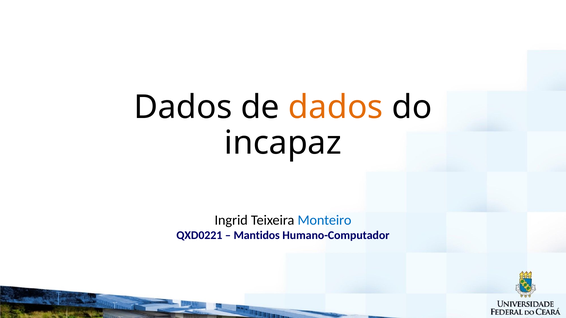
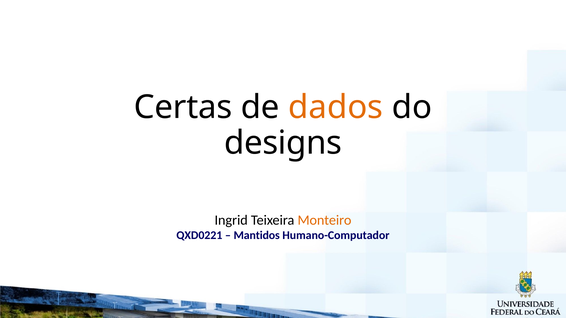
Dados at (183, 108): Dados -> Certas
incapaz: incapaz -> designs
Monteiro colour: blue -> orange
